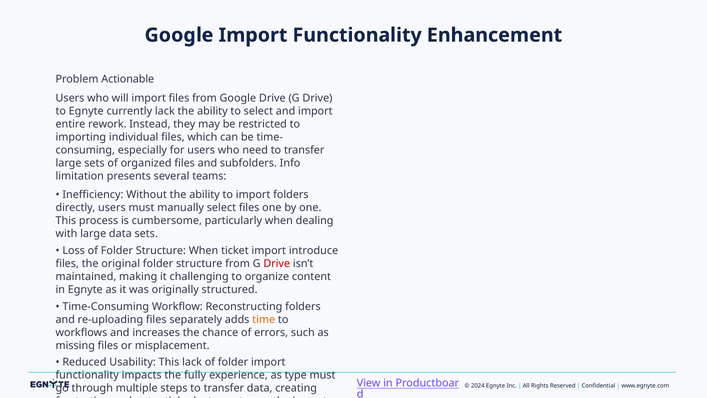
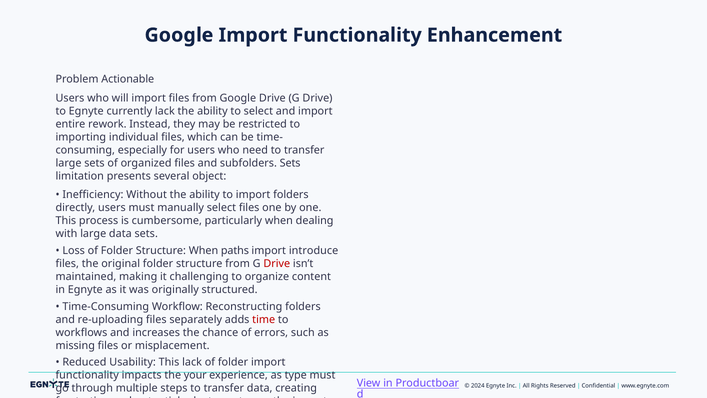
subfolders Info: Info -> Sets
teams: teams -> object
ticket: ticket -> paths
time colour: orange -> red
fully: fully -> your
